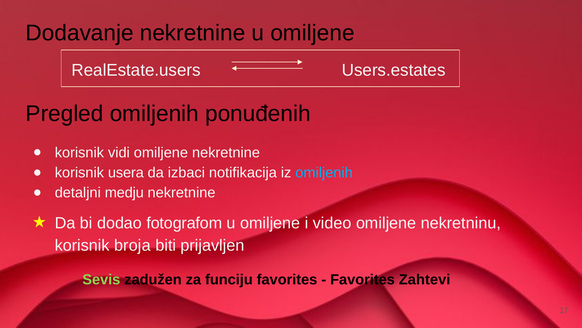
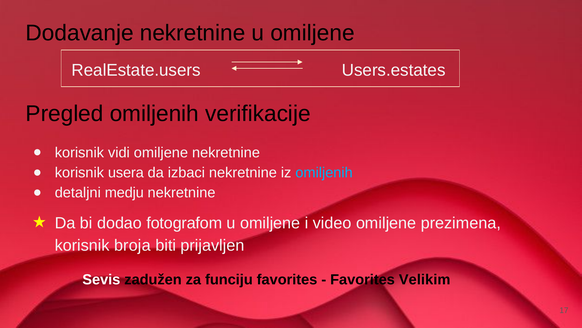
ponuđenih: ponuđenih -> verifikacije
izbaci notifikacija: notifikacija -> nekretnine
nekretninu: nekretninu -> prezimena
Sevis colour: light green -> white
Zahtevi: Zahtevi -> Velikim
